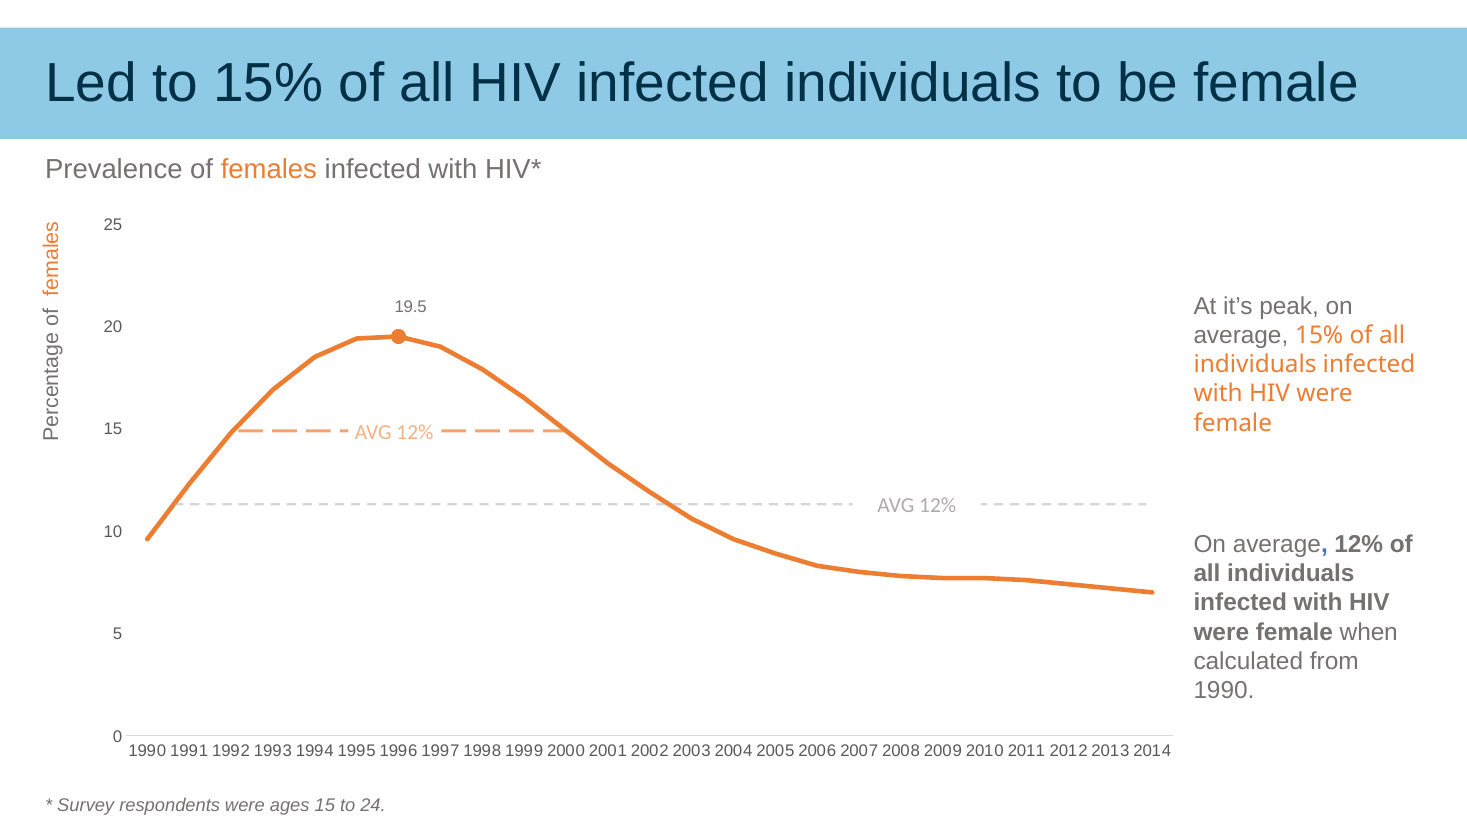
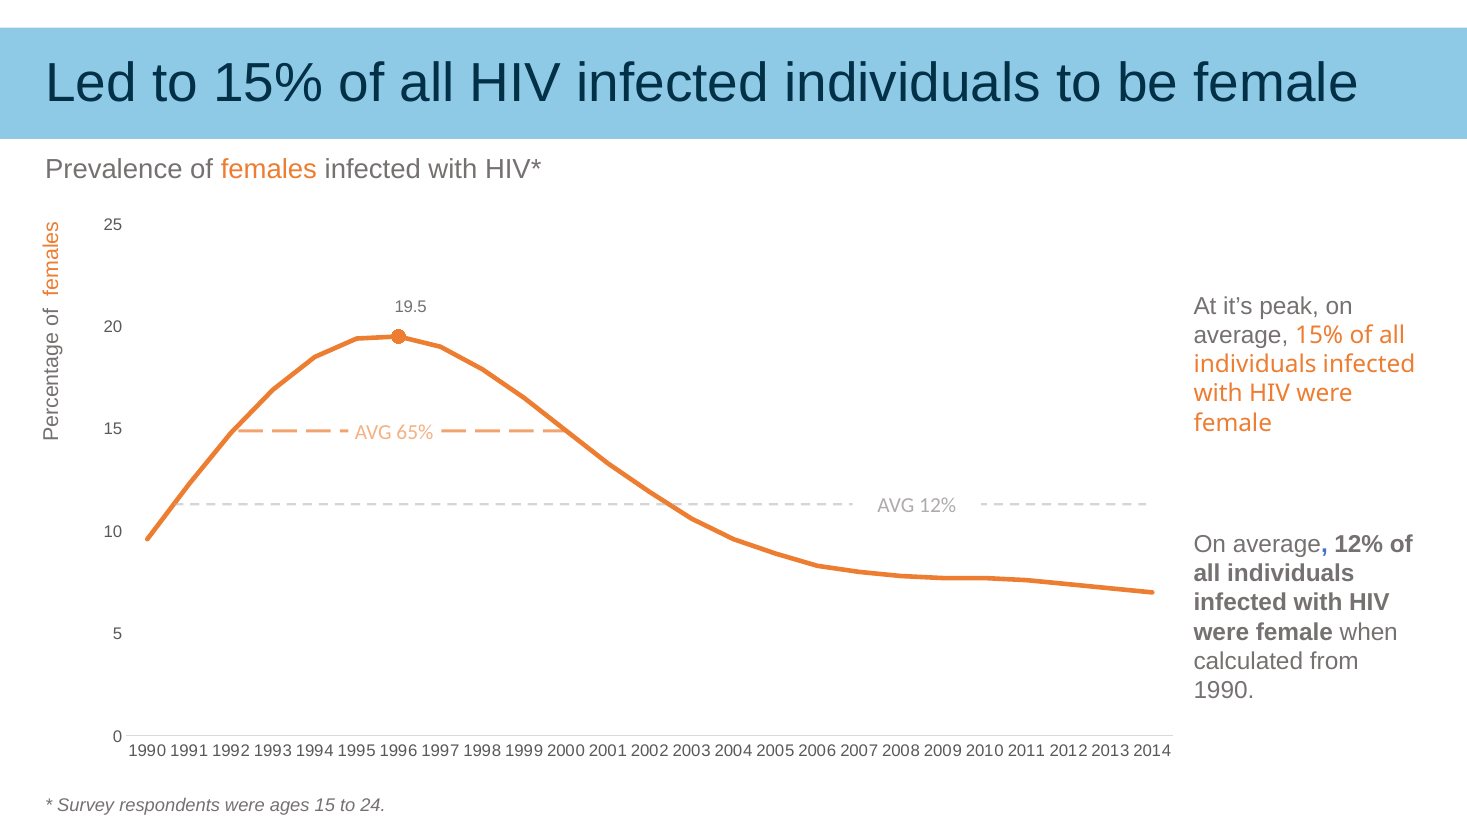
12% at (415, 432): 12% -> 65%
